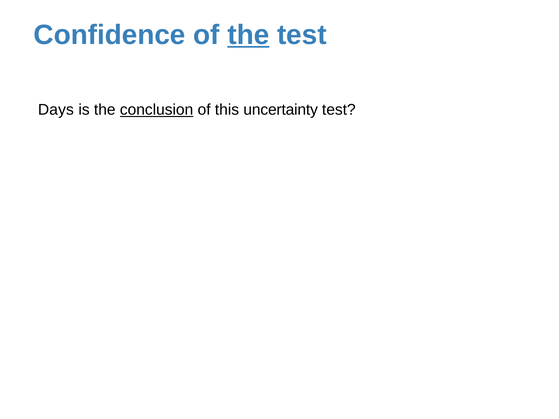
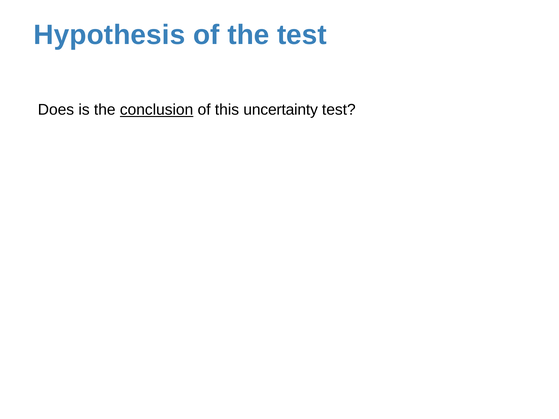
Confidence: Confidence -> Hypothesis
the at (248, 35) underline: present -> none
Days: Days -> Does
